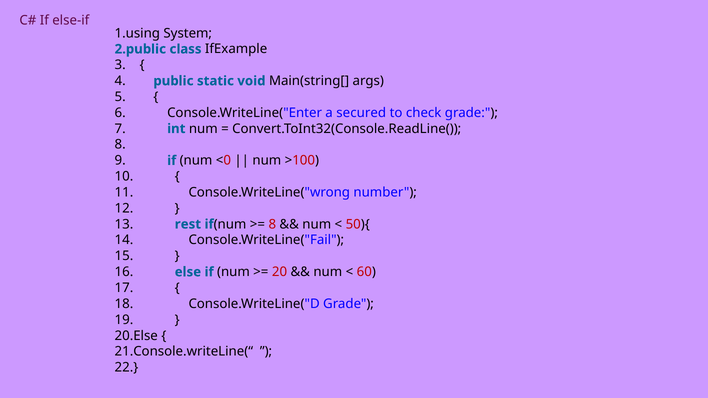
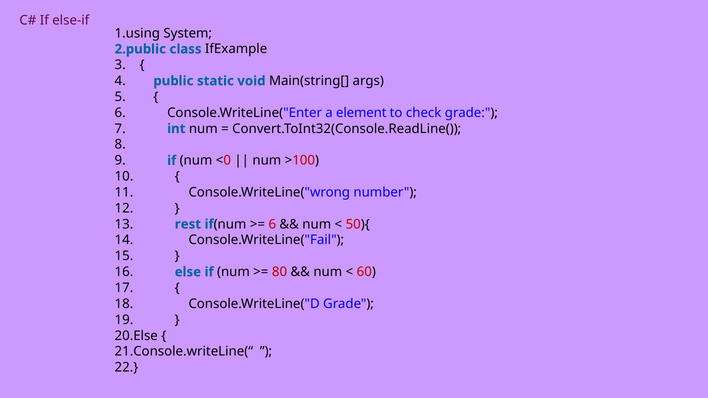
secured: secured -> element
8 at (272, 224): 8 -> 6
20: 20 -> 80
